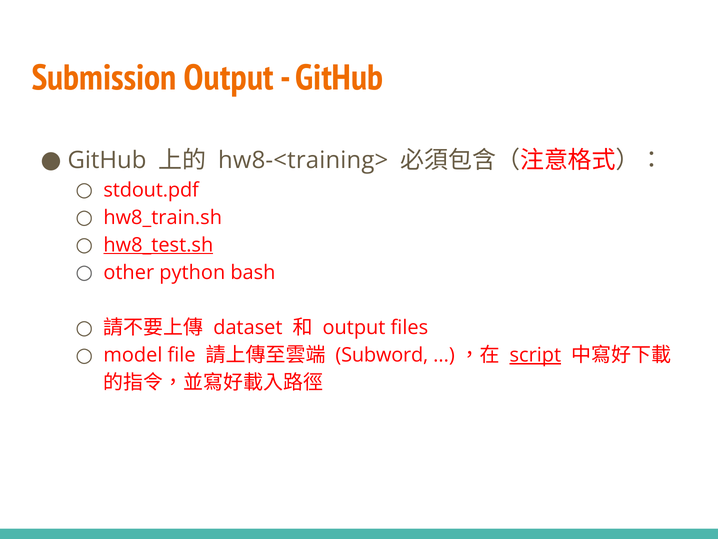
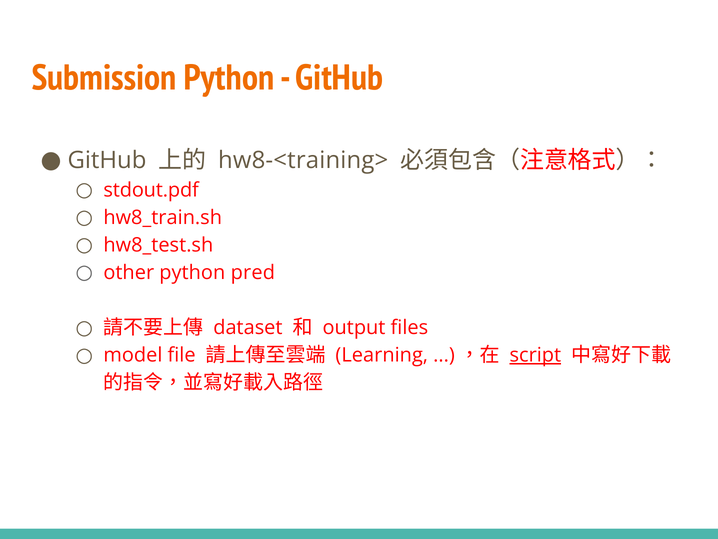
Submission Output: Output -> Python
hw8_test.sh underline: present -> none
bash: bash -> pred
Subword: Subword -> Learning
